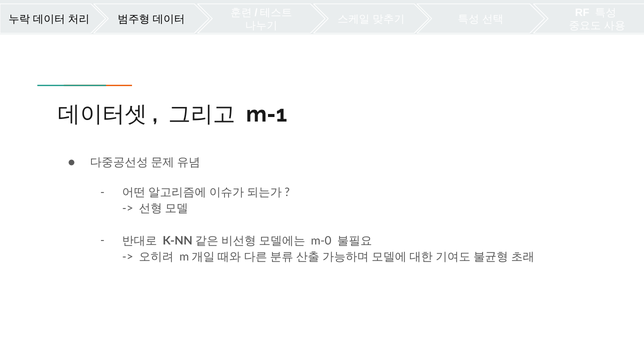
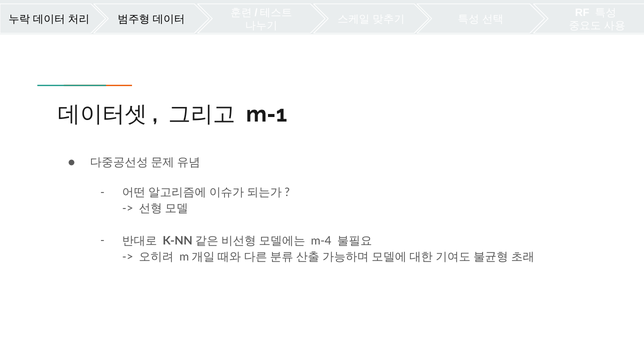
m-0: m-0 -> m-4
